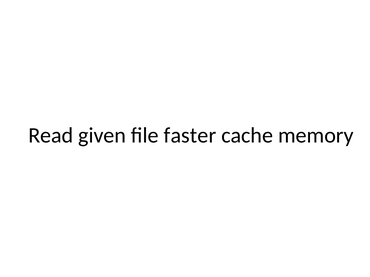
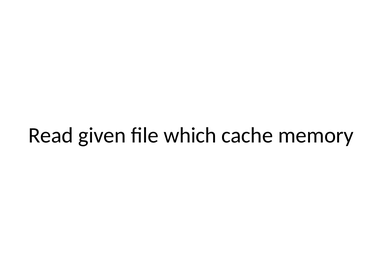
faster: faster -> which
